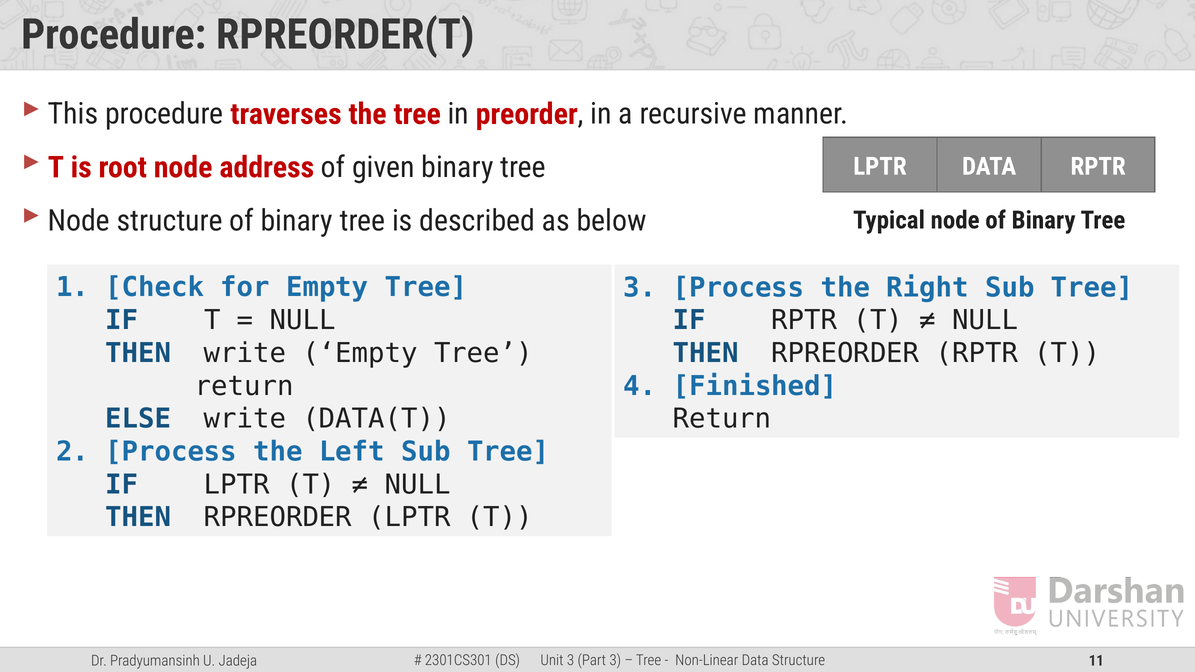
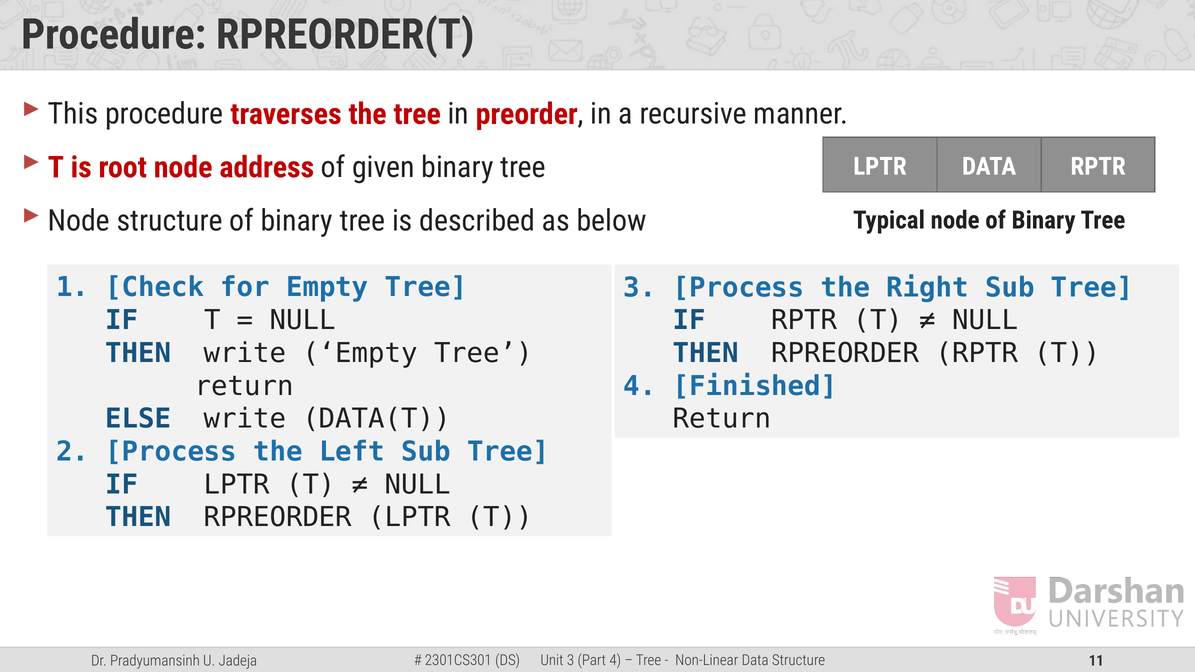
3 at (615, 661): 3 -> 4
